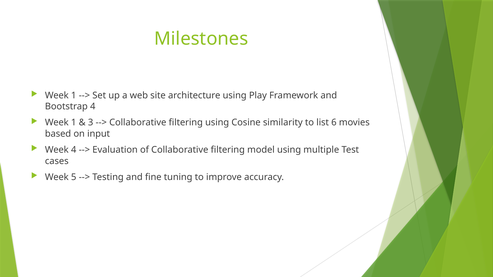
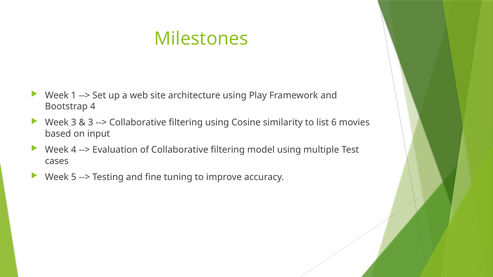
1 at (74, 123): 1 -> 3
